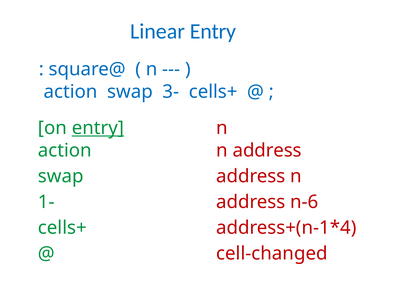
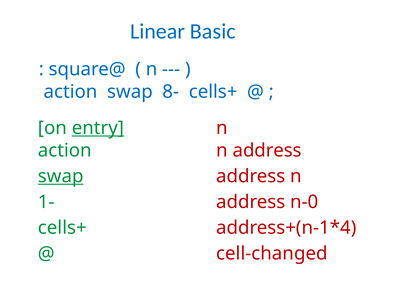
Linear Entry: Entry -> Basic
3-: 3- -> 8-
swap at (61, 176) underline: none -> present
n-6: n-6 -> n-0
